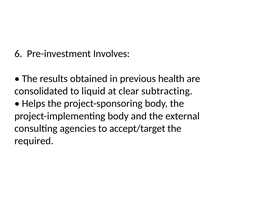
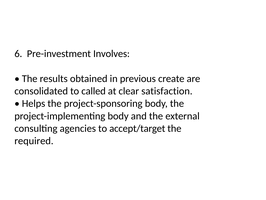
health: health -> create
liquid: liquid -> called
subtracting: subtracting -> satisfaction
